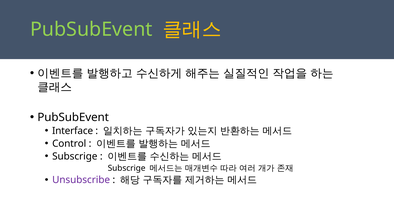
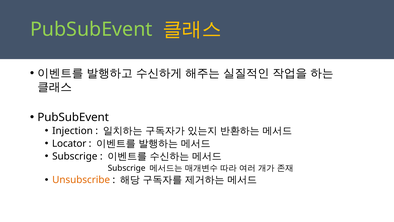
Interface: Interface -> Injection
Control: Control -> Locator
Unsubscribe colour: purple -> orange
